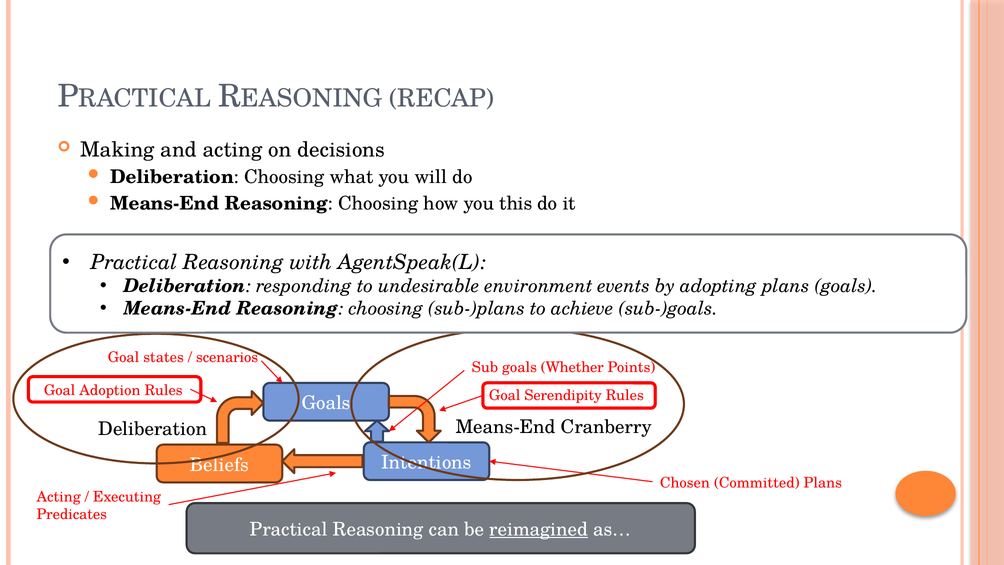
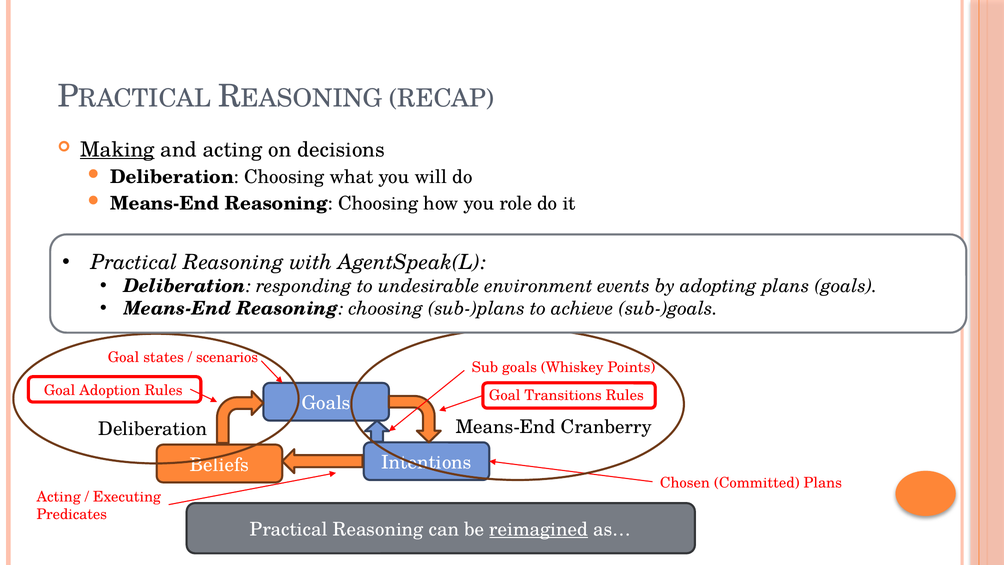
Making underline: none -> present
this: this -> role
Whether: Whether -> Whiskey
Serendipity: Serendipity -> Transitions
